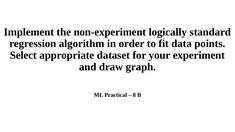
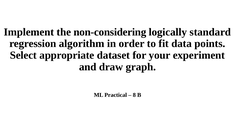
non-experiment: non-experiment -> non-considering
